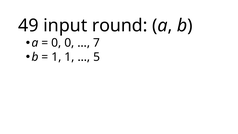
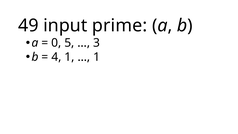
round: round -> prime
0 0: 0 -> 5
7 at (97, 43): 7 -> 3
1 at (56, 57): 1 -> 4
5 at (97, 57): 5 -> 1
